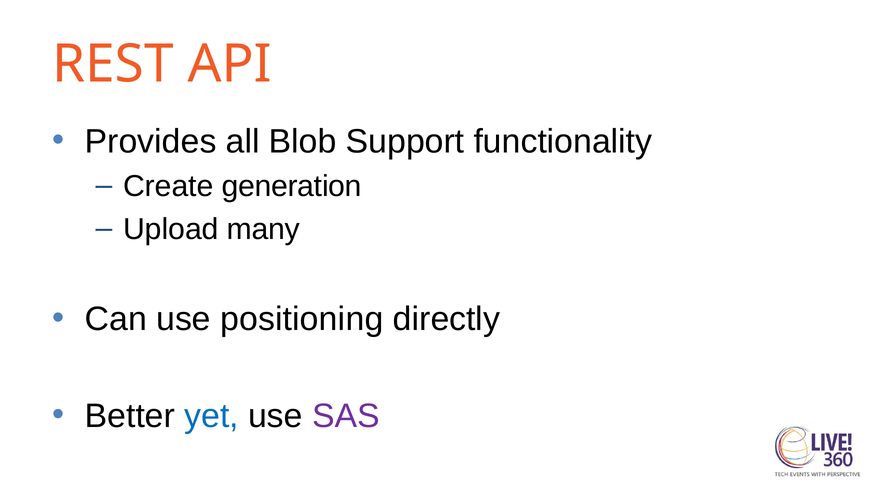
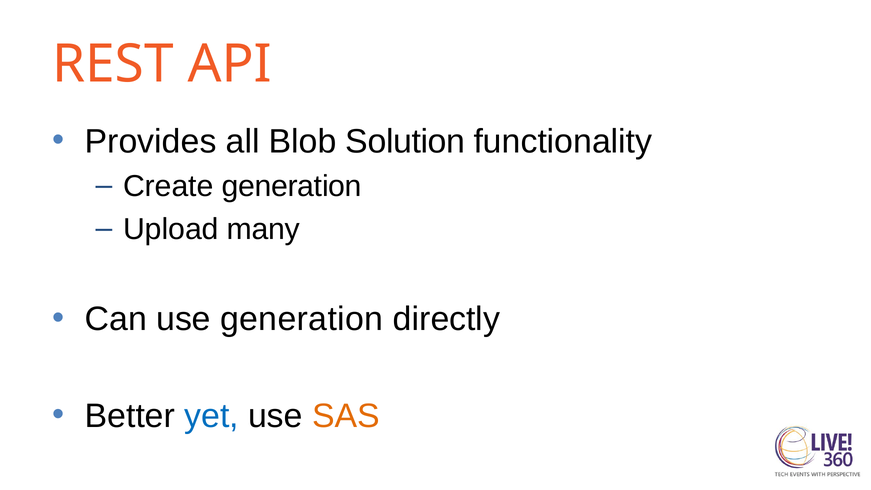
Support: Support -> Solution
use positioning: positioning -> generation
SAS colour: purple -> orange
